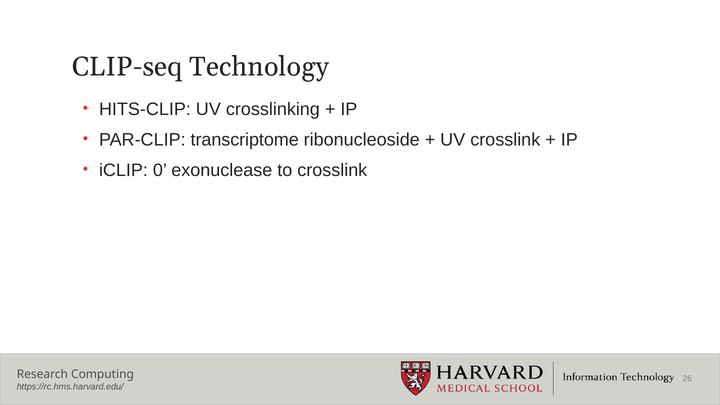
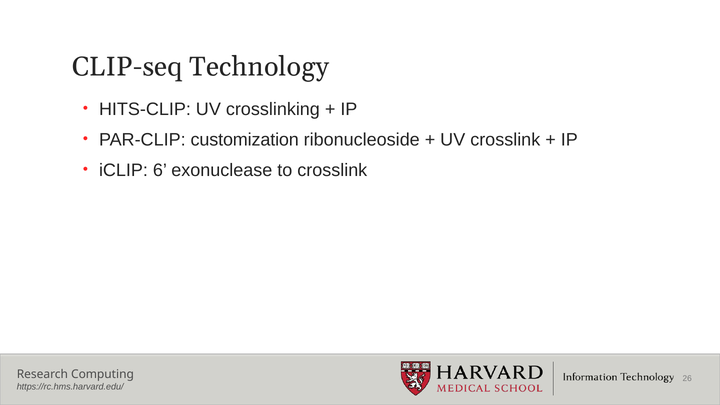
transcriptome: transcriptome -> customization
0: 0 -> 6
